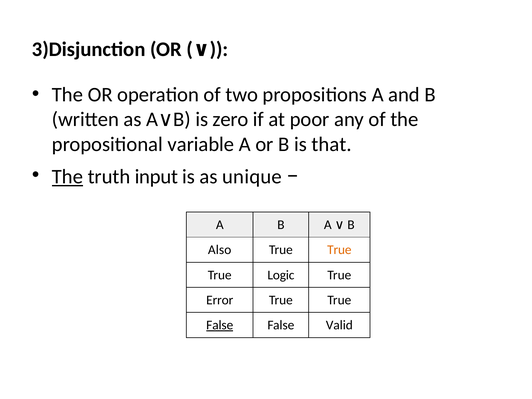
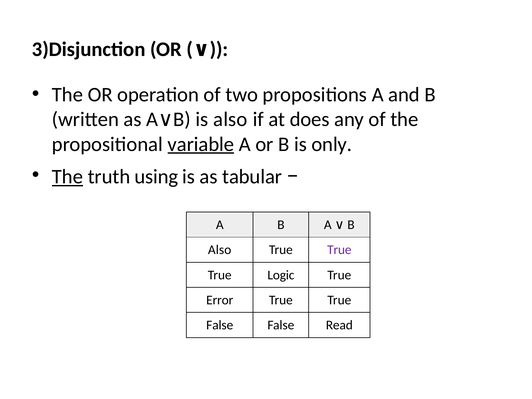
is zero: zero -> also
poor: poor -> does
variable underline: none -> present
that: that -> only
input: input -> using
unique: unique -> tabular
True at (339, 250) colour: orange -> purple
False at (220, 325) underline: present -> none
Valid: Valid -> Read
